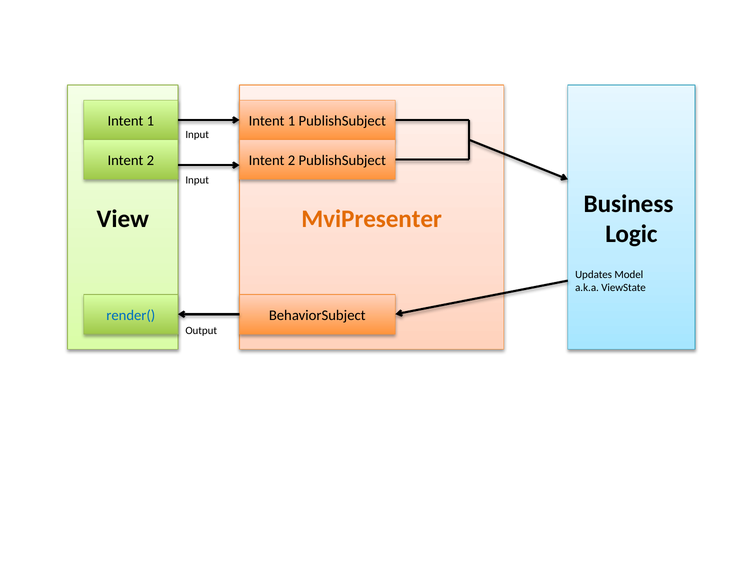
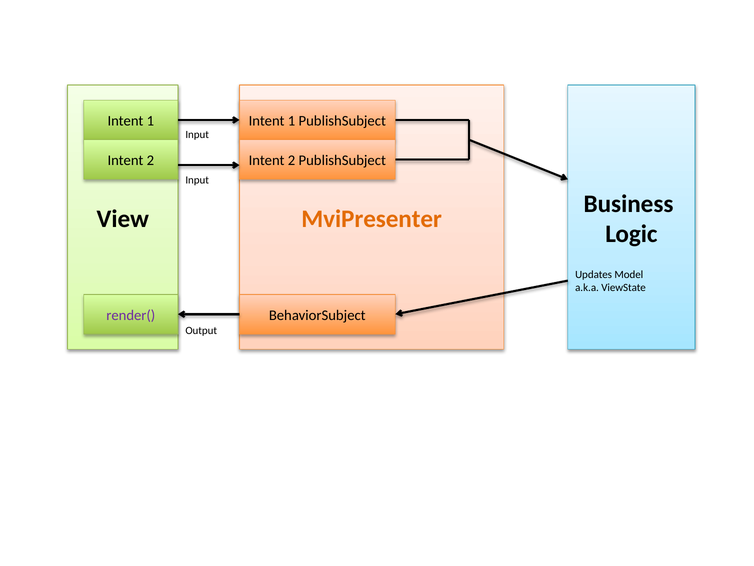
render( colour: blue -> purple
